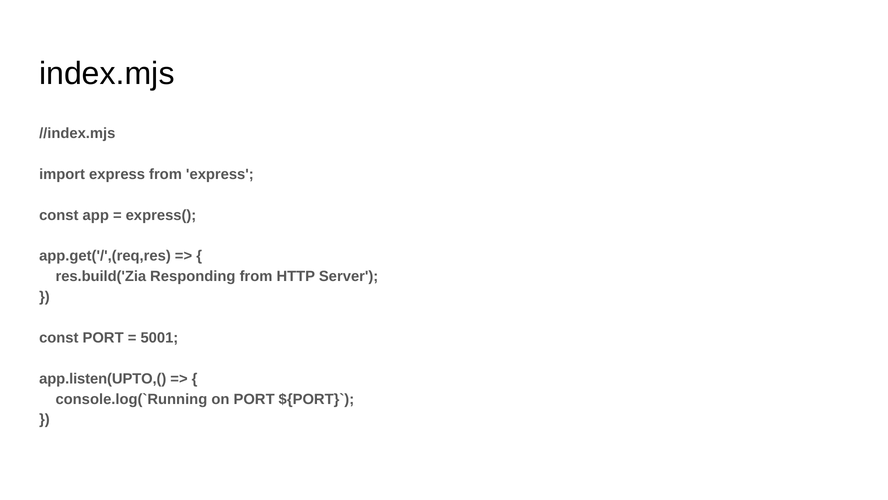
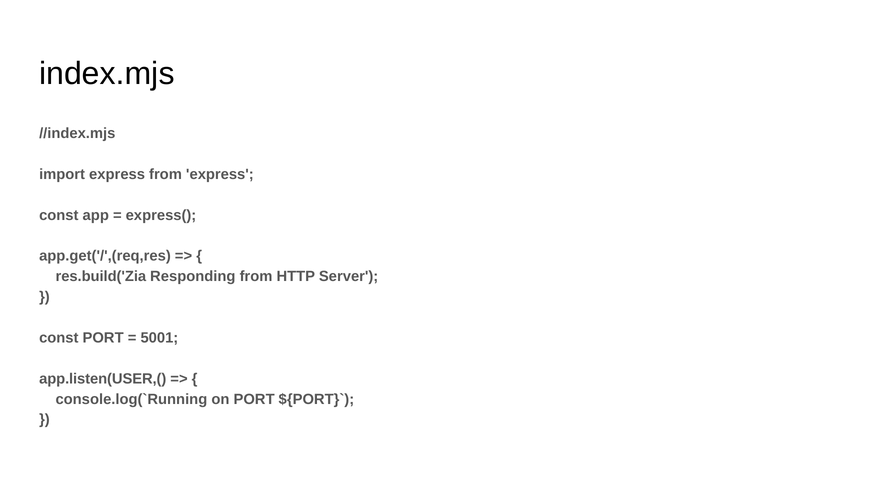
app.listen(UPTO,(: app.listen(UPTO,( -> app.listen(USER,(
